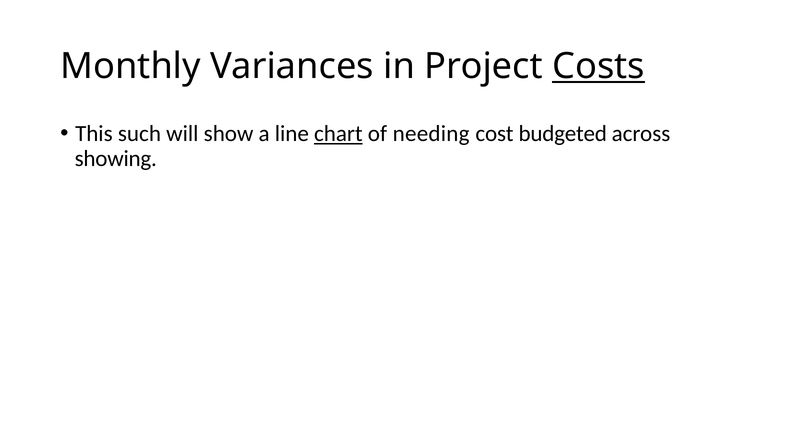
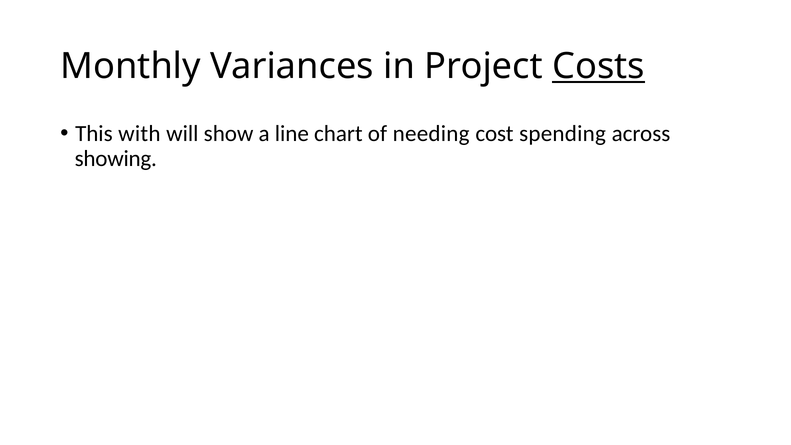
such: such -> with
chart underline: present -> none
budgeted: budgeted -> spending
